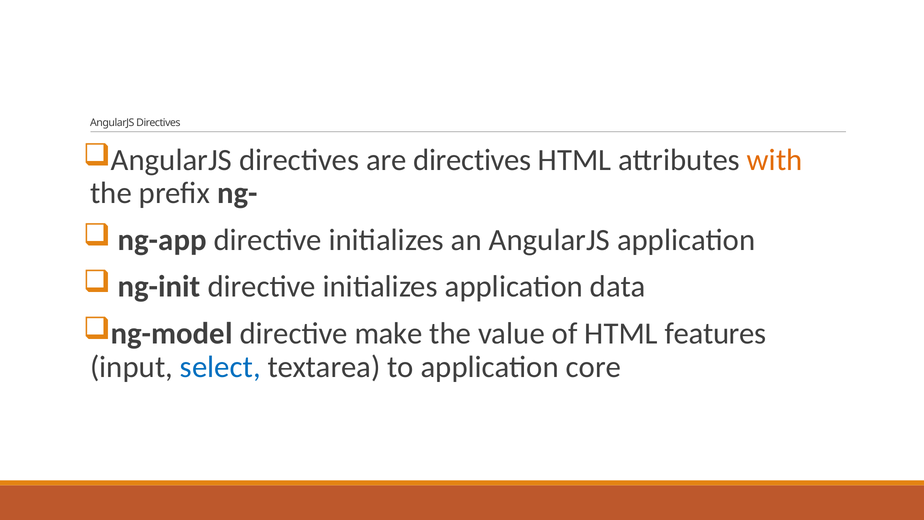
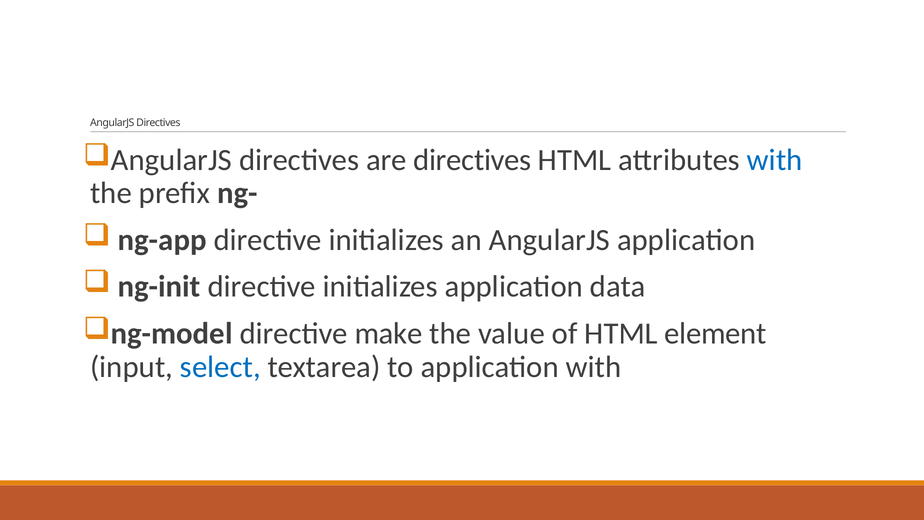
with at (775, 160) colour: orange -> blue
features: features -> element
application core: core -> with
